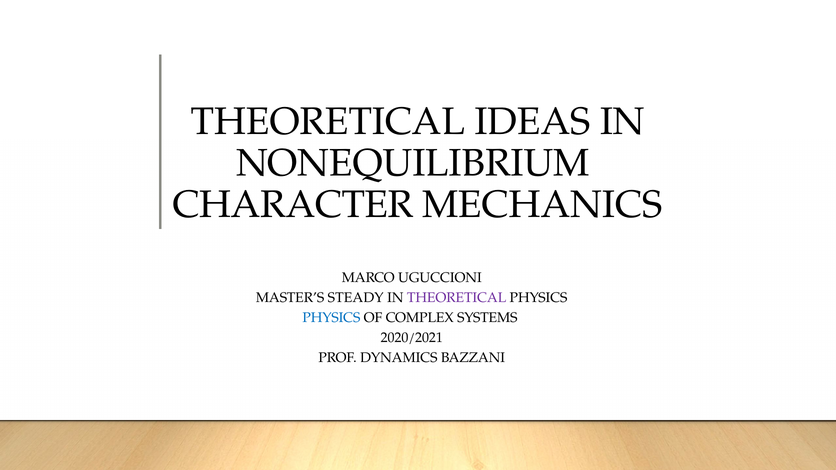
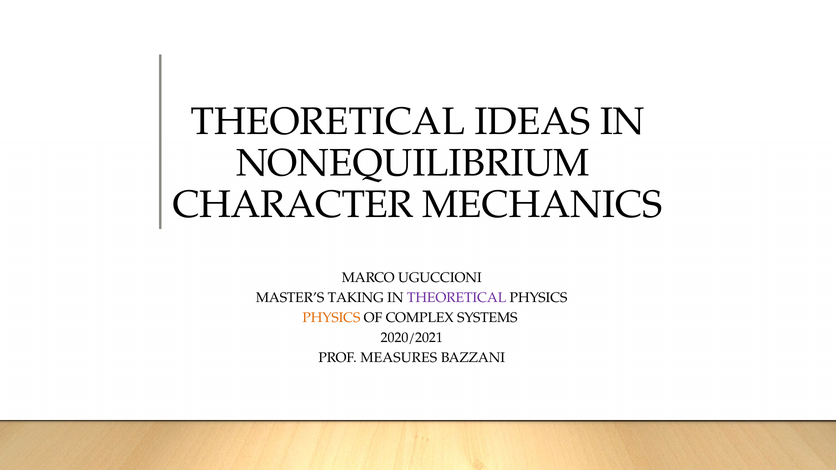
STEADY: STEADY -> TAKING
PHYSICS at (331, 318) colour: blue -> orange
DYNAMICS: DYNAMICS -> MEASURES
